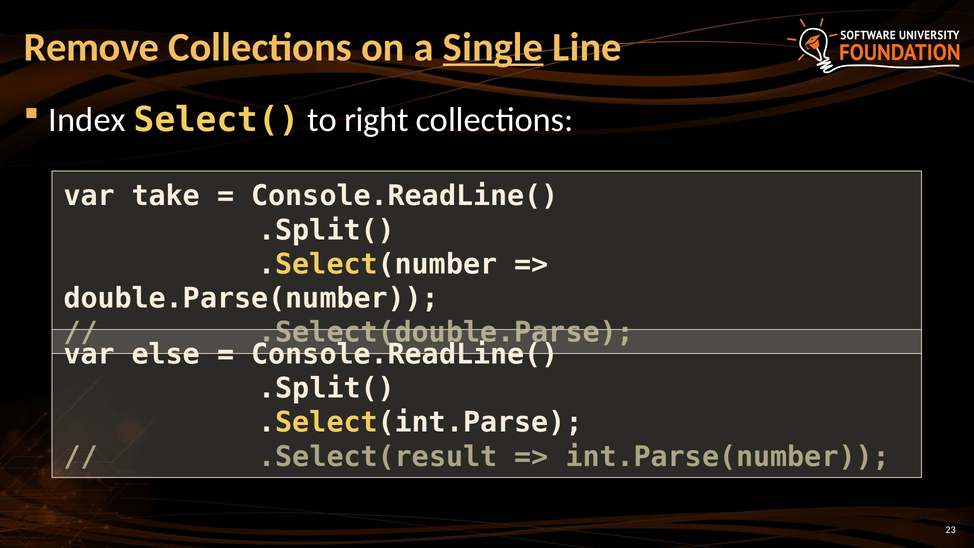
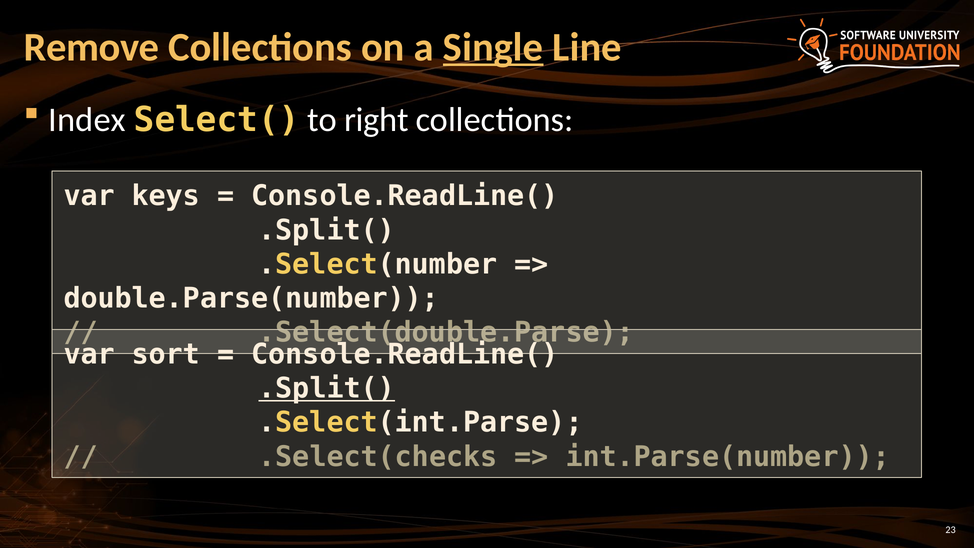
take: take -> keys
else: else -> sort
.Split( at (327, 388) underline: none -> present
.Select(result: .Select(result -> .Select(checks
